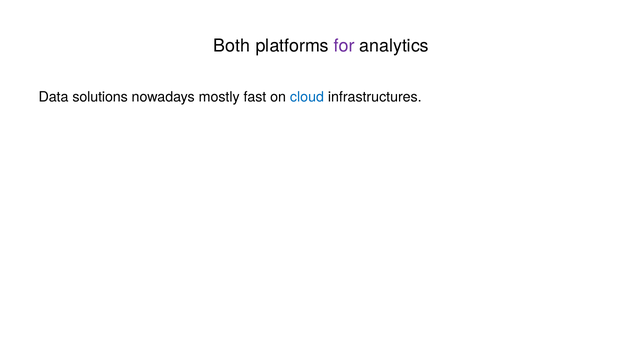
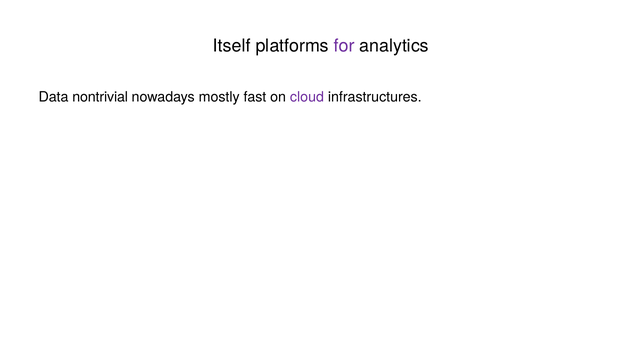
Both: Both -> Itself
solutions: solutions -> nontrivial
cloud colour: blue -> purple
